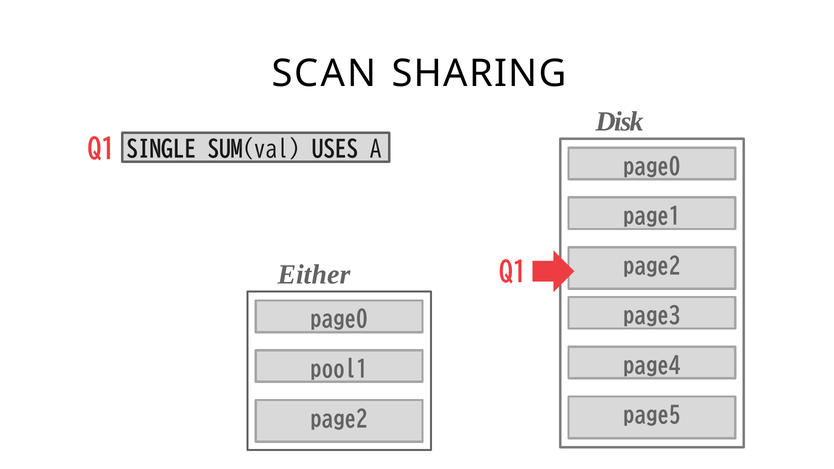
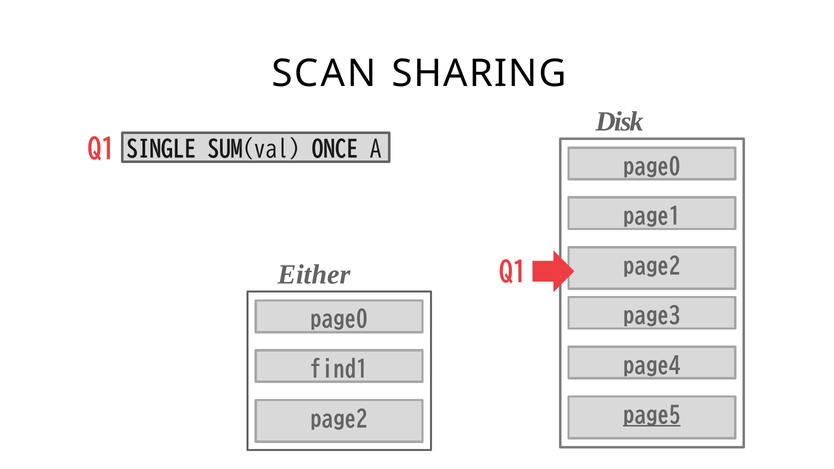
USES: USES -> ONCE
pool1: pool1 -> find1
page5 underline: none -> present
